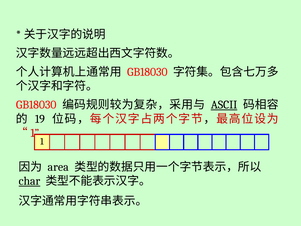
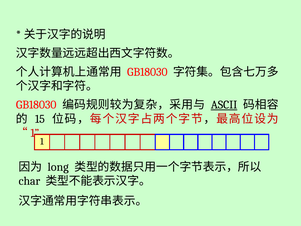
19: 19 -> 15
area: area -> long
char underline: present -> none
